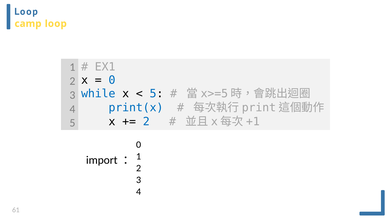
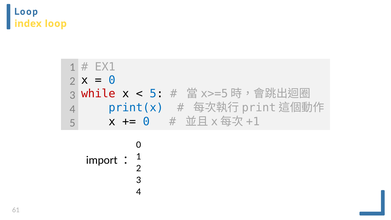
camp: camp -> index
while colour: blue -> red
2 at (146, 122): 2 -> 0
